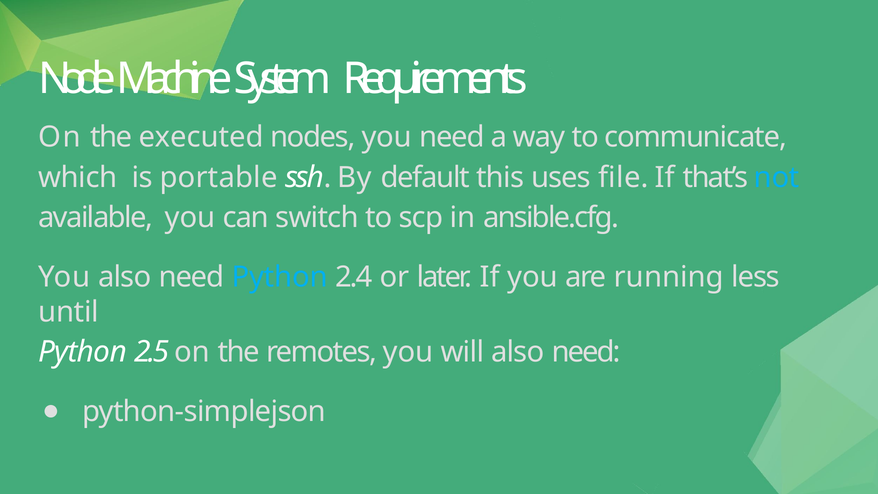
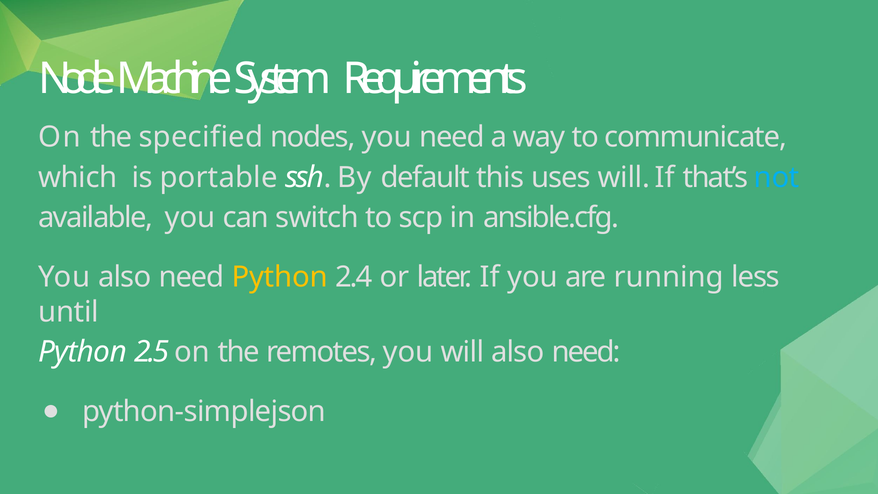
executed: executed -> specified
uses file: file -> will
Python at (280, 277) colour: light blue -> yellow
